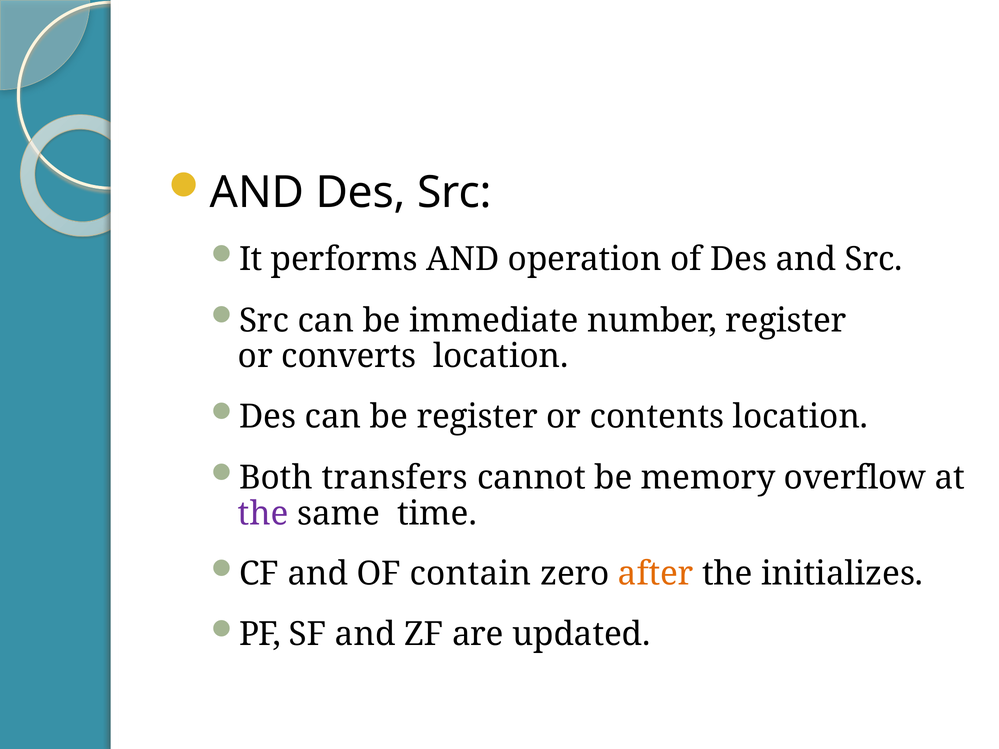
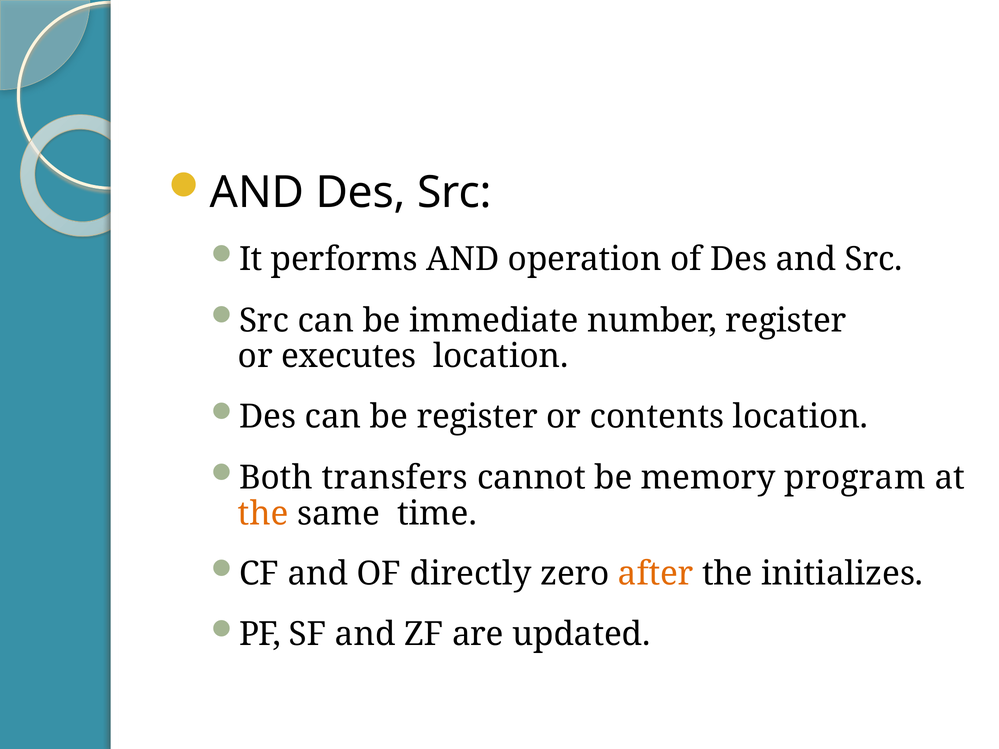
converts: converts -> executes
overflow: overflow -> program
the at (263, 514) colour: purple -> orange
contain: contain -> directly
